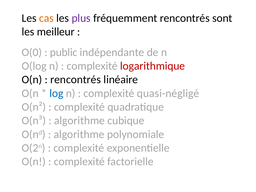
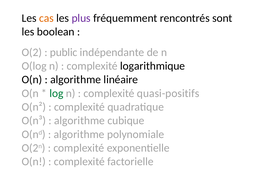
meilleur: meilleur -> boolean
O(0: O(0 -> O(2
logarithmique colour: red -> black
rencontrés at (76, 80): rencontrés -> algorithme
log colour: blue -> green
quasi-négligé: quasi-négligé -> quasi-positifs
